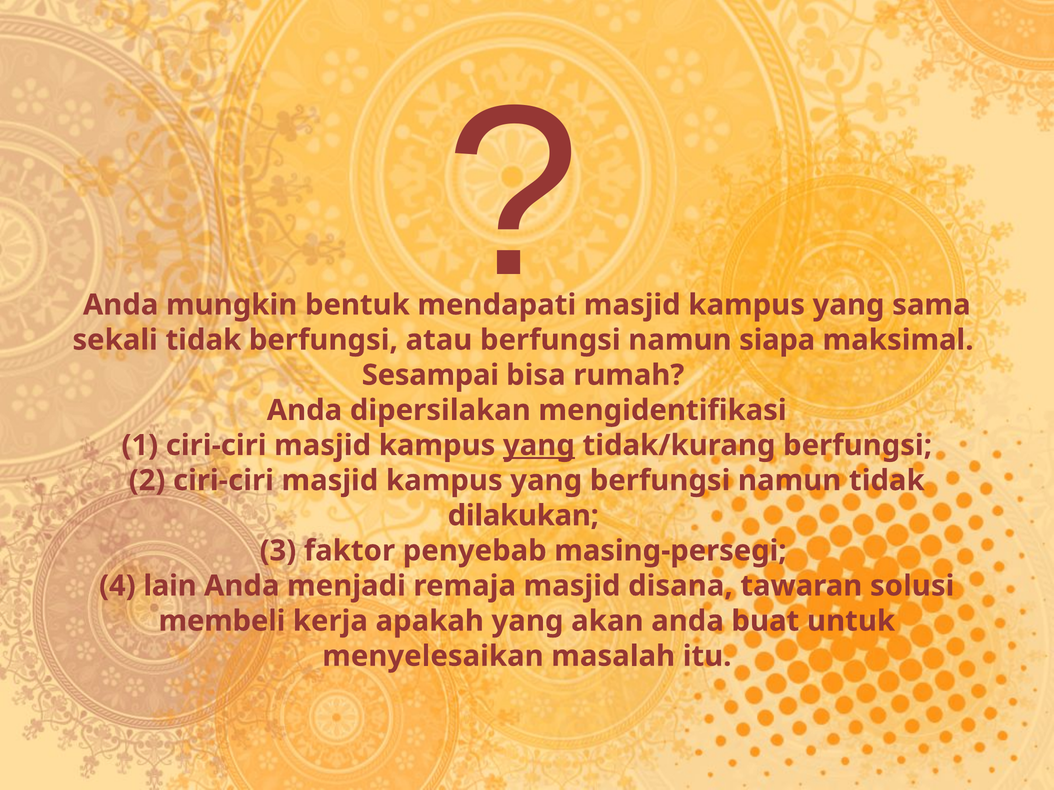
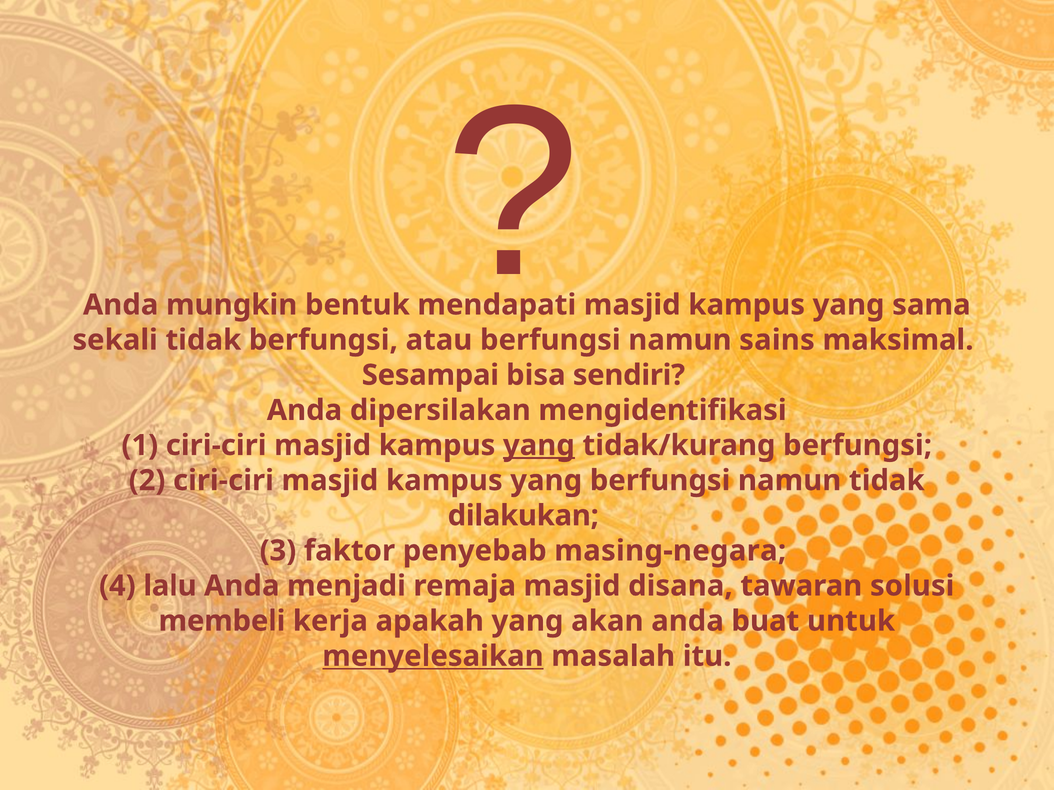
siapa: siapa -> sains
rumah: rumah -> sendiri
masing-persegi: masing-persegi -> masing-negara
lain: lain -> lalu
menyelesaikan underline: none -> present
